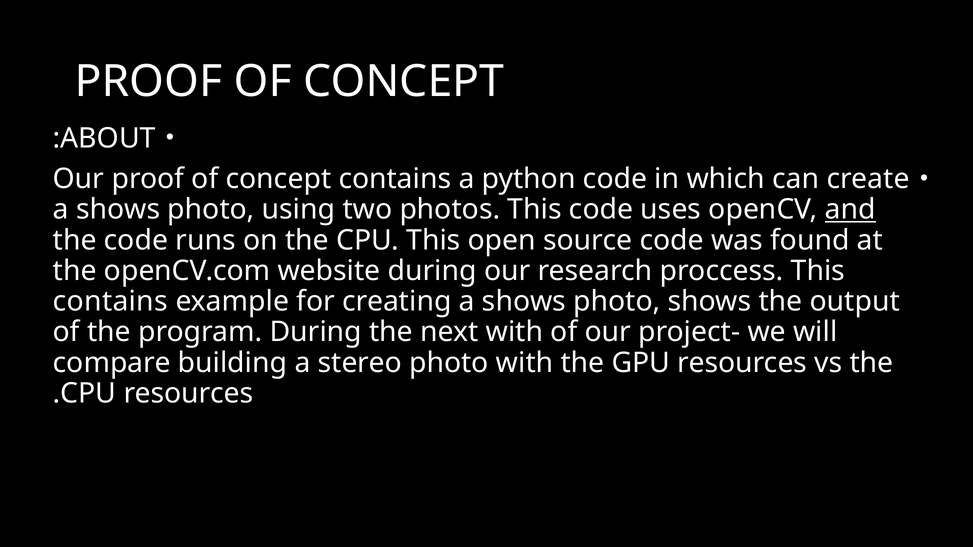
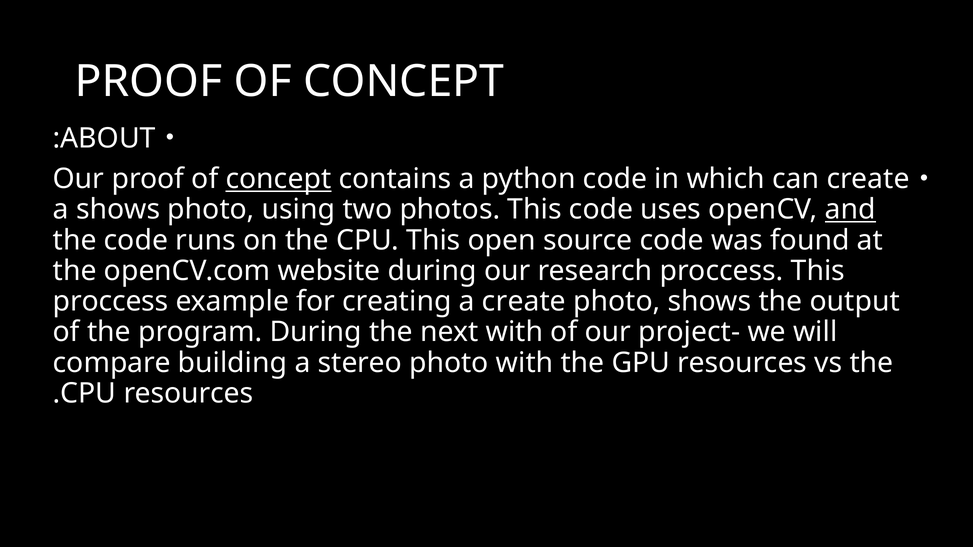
concept at (278, 179) underline: none -> present
contains at (110, 302): contains -> proccess
creating a shows: shows -> create
